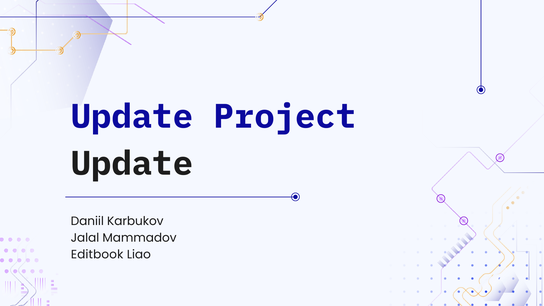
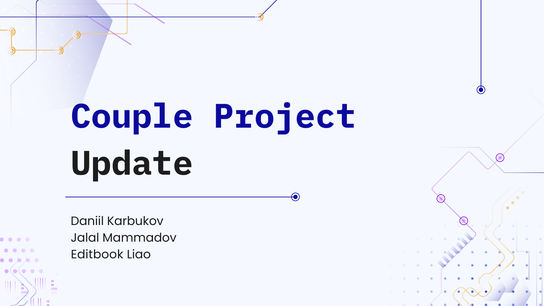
Update at (132, 117): Update -> Couple
